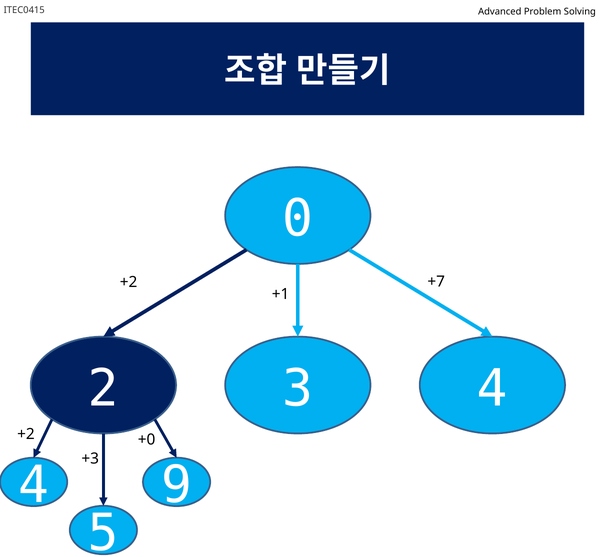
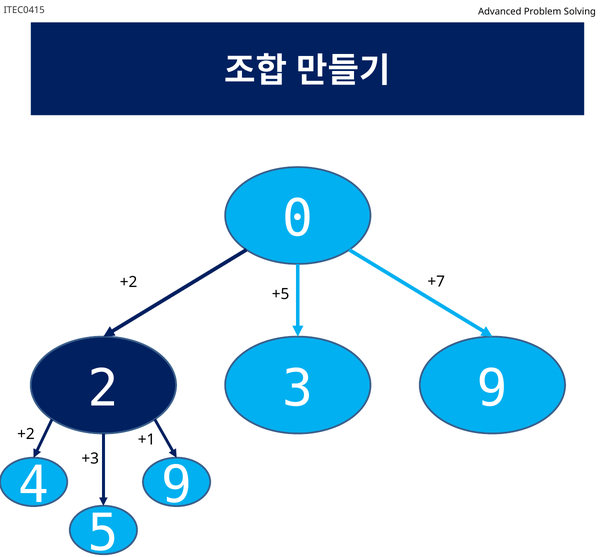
+1: +1 -> +5
3 4: 4 -> 9
+0: +0 -> +1
